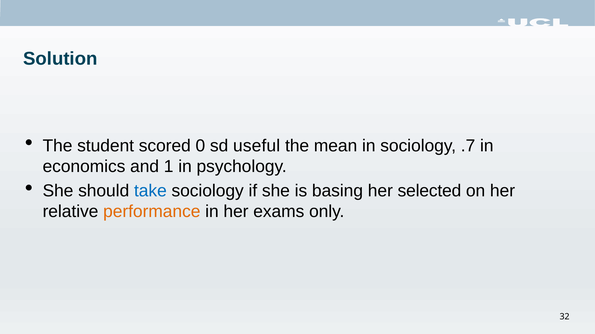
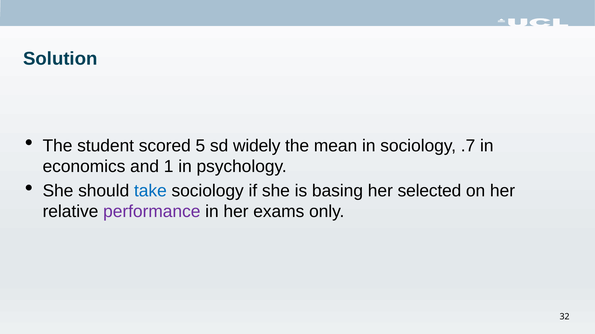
0: 0 -> 5
useful: useful -> widely
performance colour: orange -> purple
